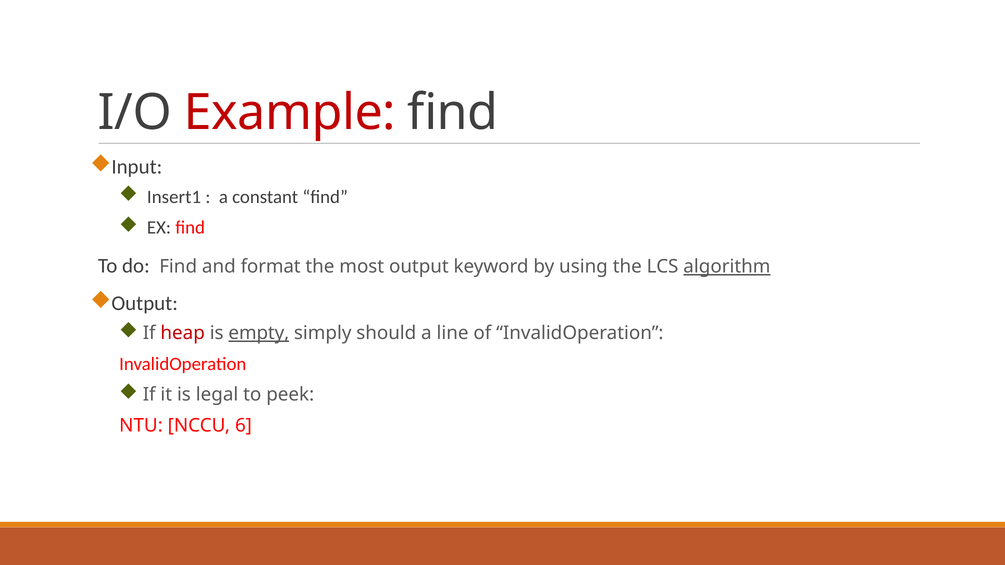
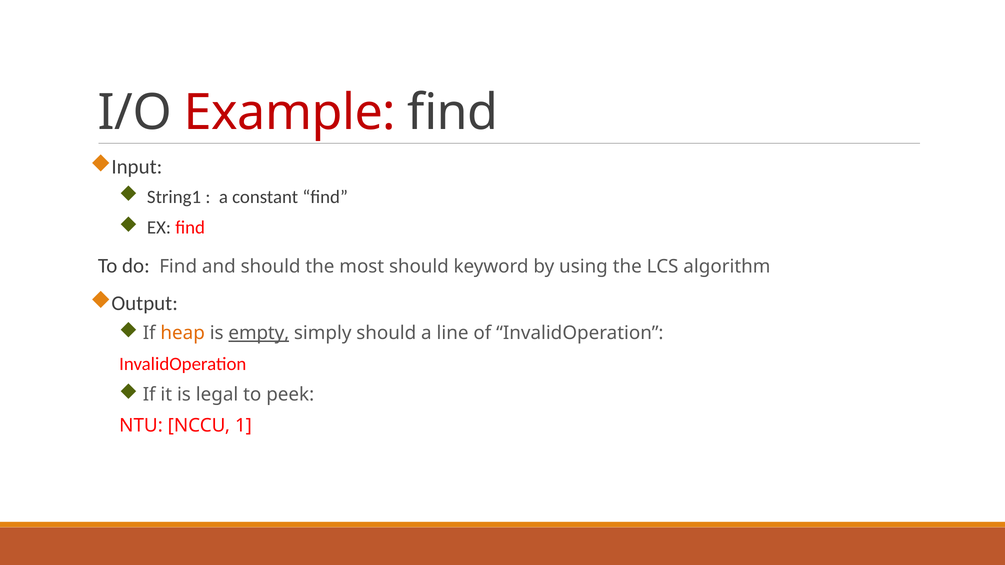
Insert1: Insert1 -> String1
and format: format -> should
most output: output -> should
algorithm underline: present -> none
heap colour: red -> orange
6: 6 -> 1
